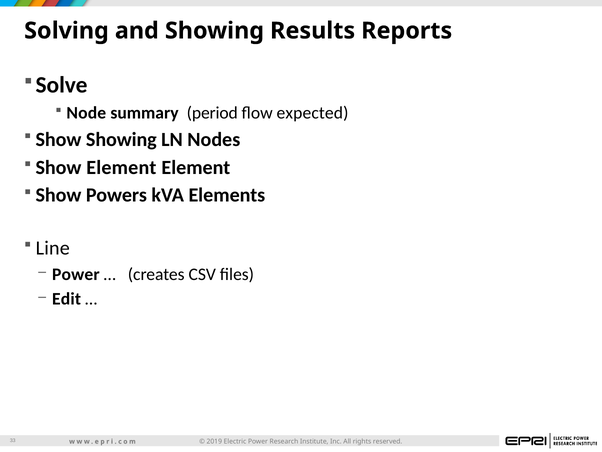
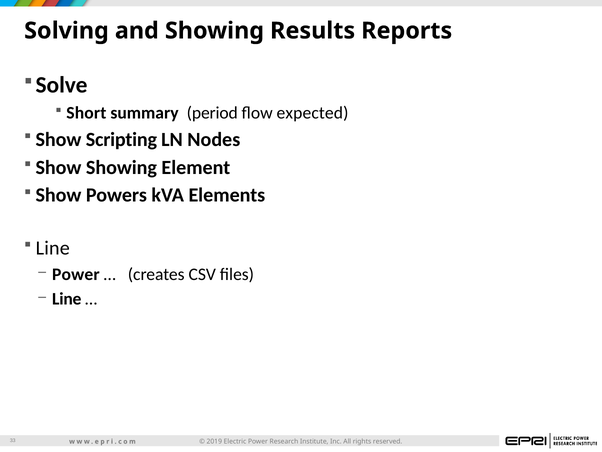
Node: Node -> Short
Show Showing: Showing -> Scripting
Show Element: Element -> Showing
Edit at (67, 299): Edit -> Line
